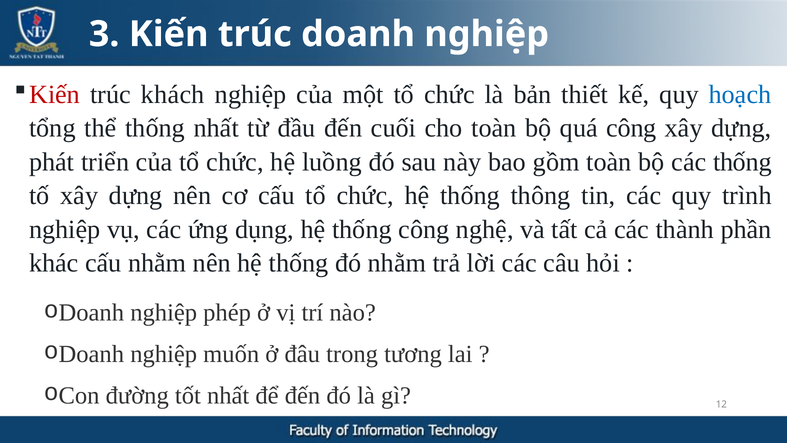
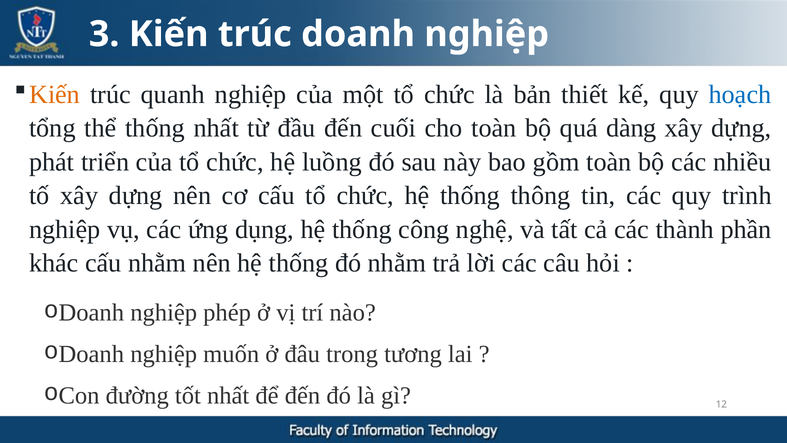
Kiến at (55, 95) colour: red -> orange
khách: khách -> quanh
quá công: công -> dàng
các thống: thống -> nhiều
